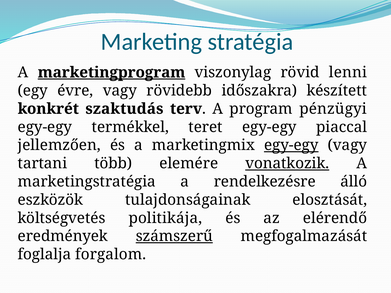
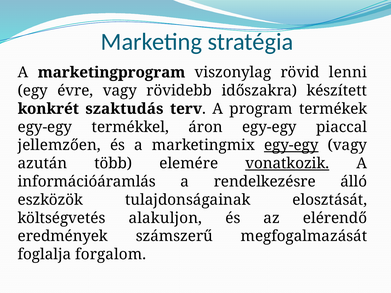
marketingprogram underline: present -> none
pénzügyi: pénzügyi -> termékek
teret: teret -> áron
tartani: tartani -> azután
marketingstratégia: marketingstratégia -> információáramlás
politikája: politikája -> alakuljon
számszerű underline: present -> none
